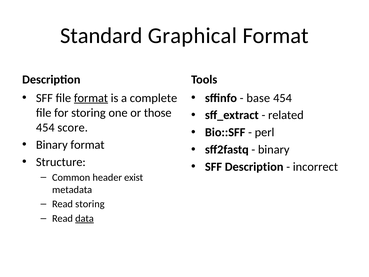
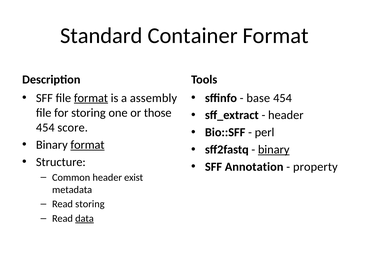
Graphical: Graphical -> Container
complete: complete -> assembly
related at (286, 115): related -> header
format at (87, 145) underline: none -> present
binary at (274, 149) underline: none -> present
SFF Description: Description -> Annotation
incorrect: incorrect -> property
